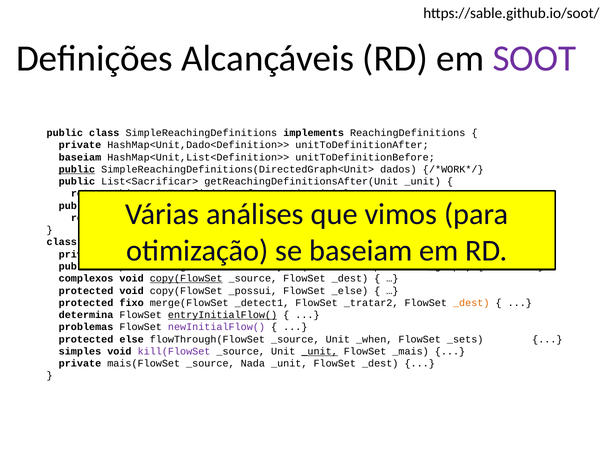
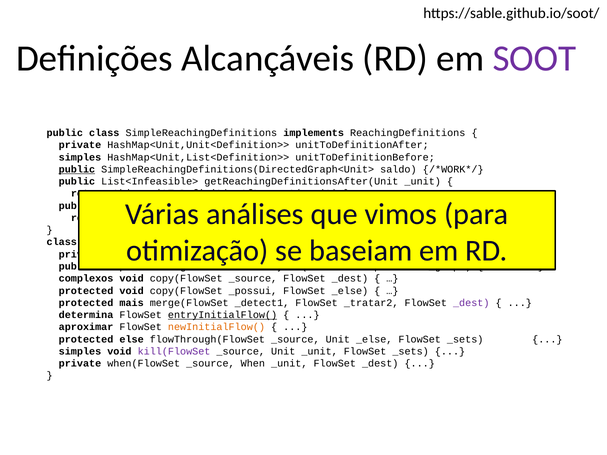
HashMap<Unit,Dado<Definition>>: HashMap<Unit,Dado<Definition>> -> HashMap<Unit,Unit<Definition>>
baseiam at (80, 157): baseiam -> simples
dados: dados -> saldo
List<Sacrificar>: List<Sacrificar> -> List<Infeasible>
copy(FlowSet at (186, 279) underline: present -> none
fixo: fixo -> mais
_dest at (471, 303) colour: orange -> purple
problemas: problemas -> aproximar
newInitialFlow( colour: purple -> orange
Unit _when: _when -> _else
_unit at (320, 352) underline: present -> none
_mais at (411, 352): _mais -> _sets
mais(FlowSet: mais(FlowSet -> when(FlowSet
Nada: Nada -> When
